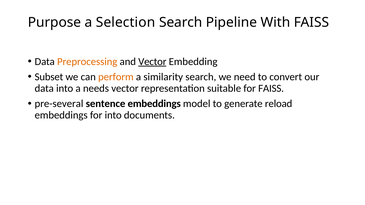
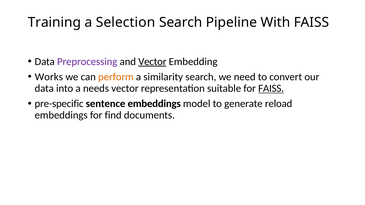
Purpose: Purpose -> Training
Preprocessing colour: orange -> purple
Subset: Subset -> Works
FAISS at (271, 89) underline: none -> present
pre-several: pre-several -> pre-specific
for into: into -> find
